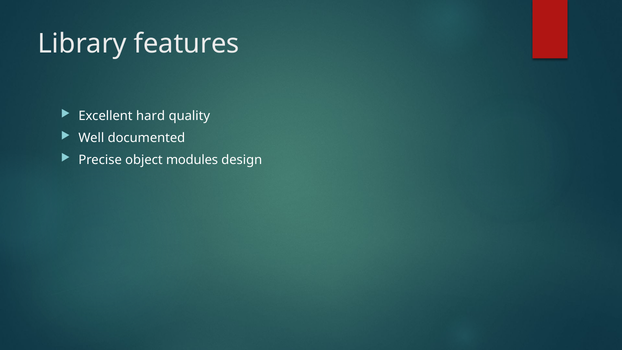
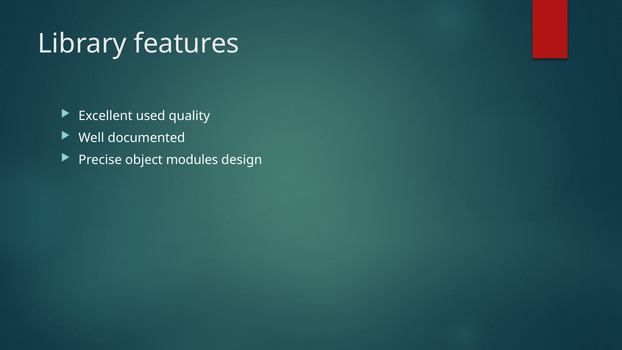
hard: hard -> used
